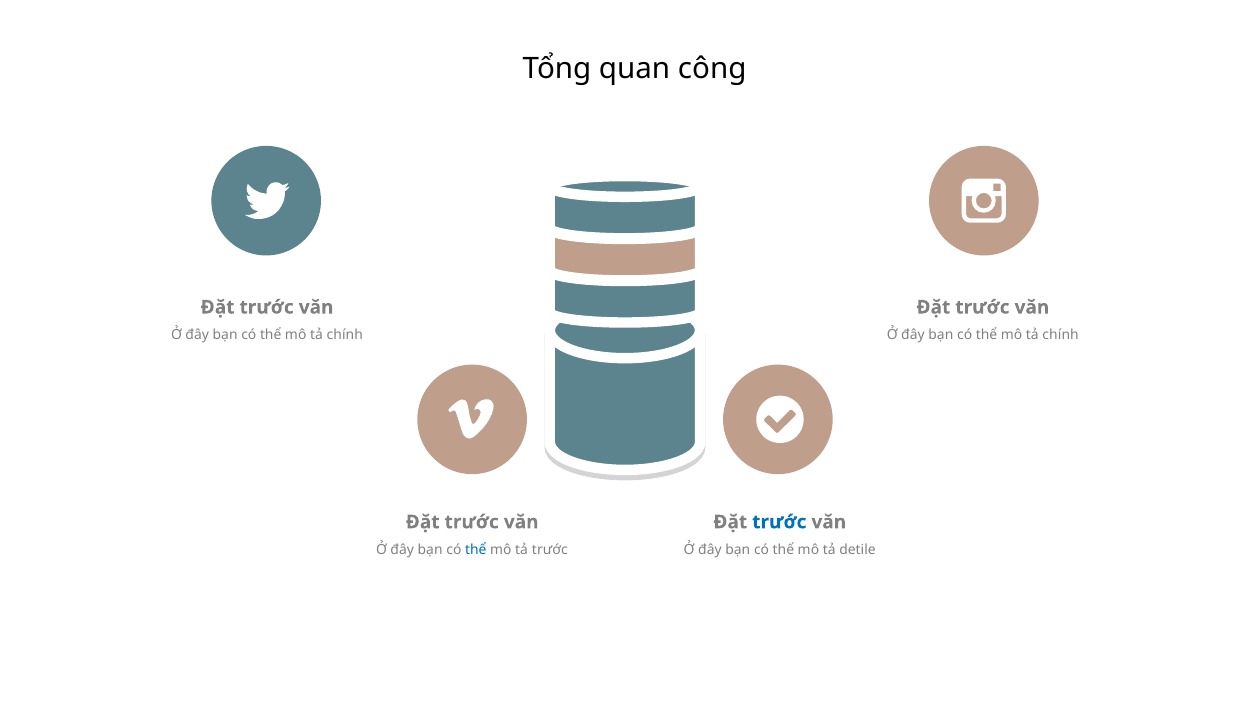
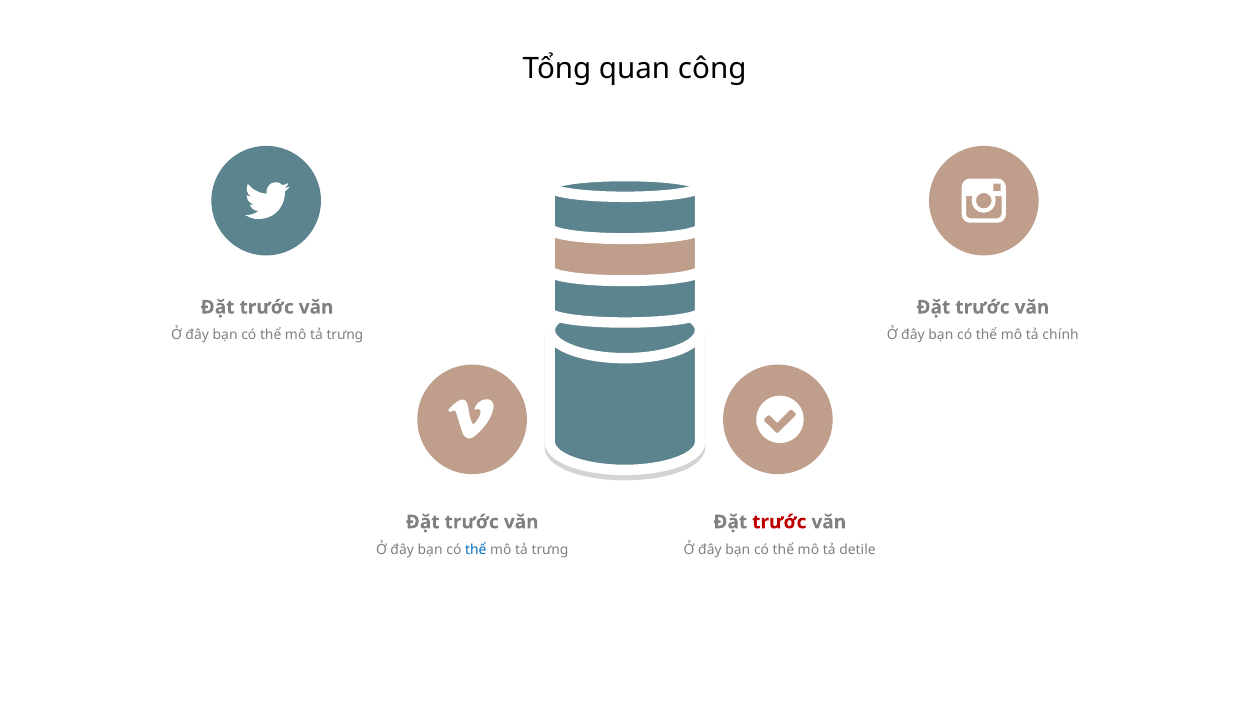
chính at (345, 335): chính -> trưng
trước at (779, 522) colour: blue -> red
trước at (550, 550): trước -> trưng
